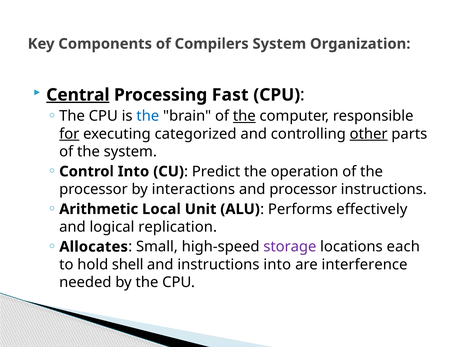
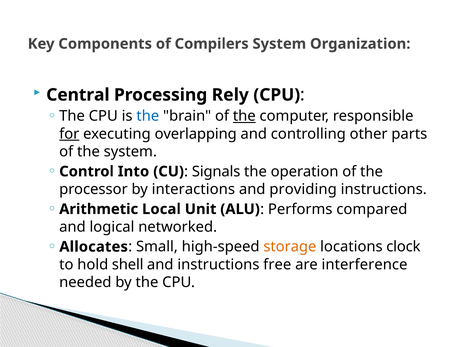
Central underline: present -> none
Fast: Fast -> Rely
categorized: categorized -> overlapping
other underline: present -> none
Predict: Predict -> Signals
and processor: processor -> providing
effectively: effectively -> compared
replication: replication -> networked
storage colour: purple -> orange
each: each -> clock
instructions into: into -> free
